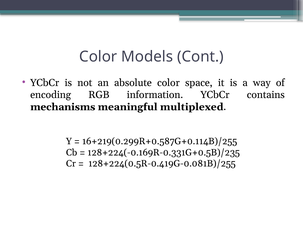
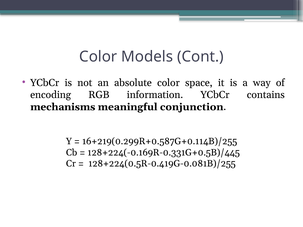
multiplexed: multiplexed -> conjunction
128+224(-0.169R-0.331G+0.5B)/235: 128+224(-0.169R-0.331G+0.5B)/235 -> 128+224(-0.169R-0.331G+0.5B)/445
